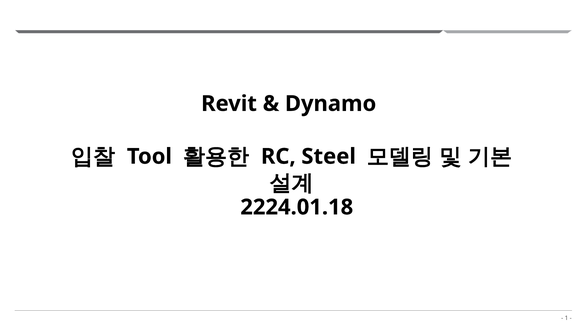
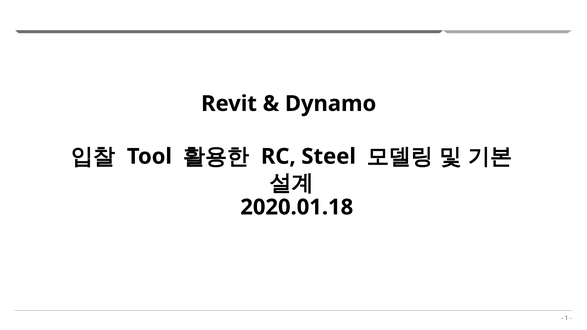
2224.01.18: 2224.01.18 -> 2020.01.18
